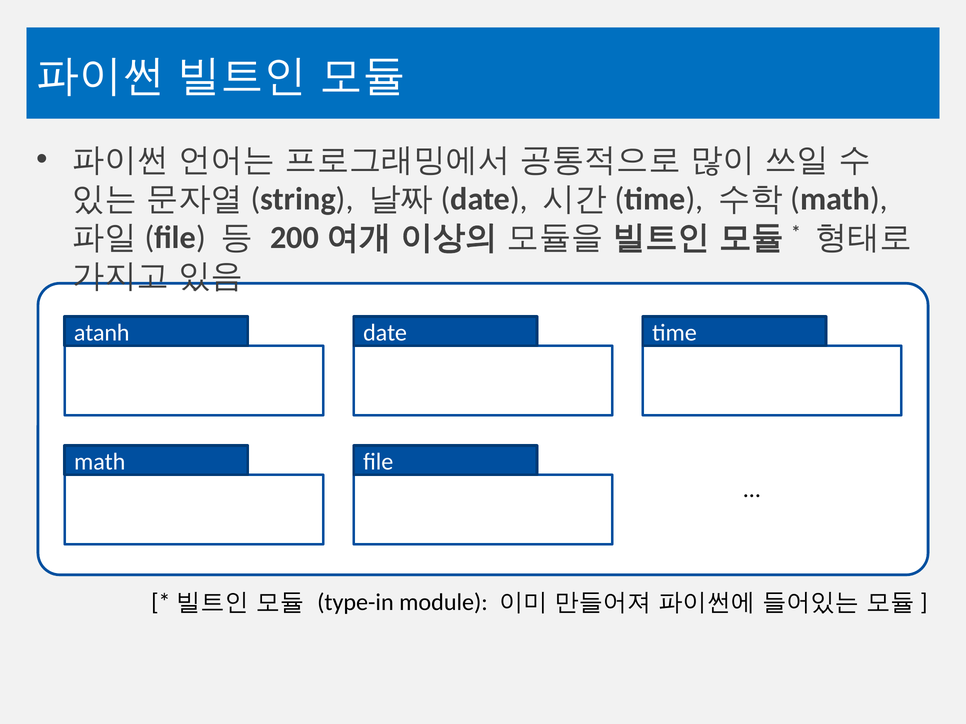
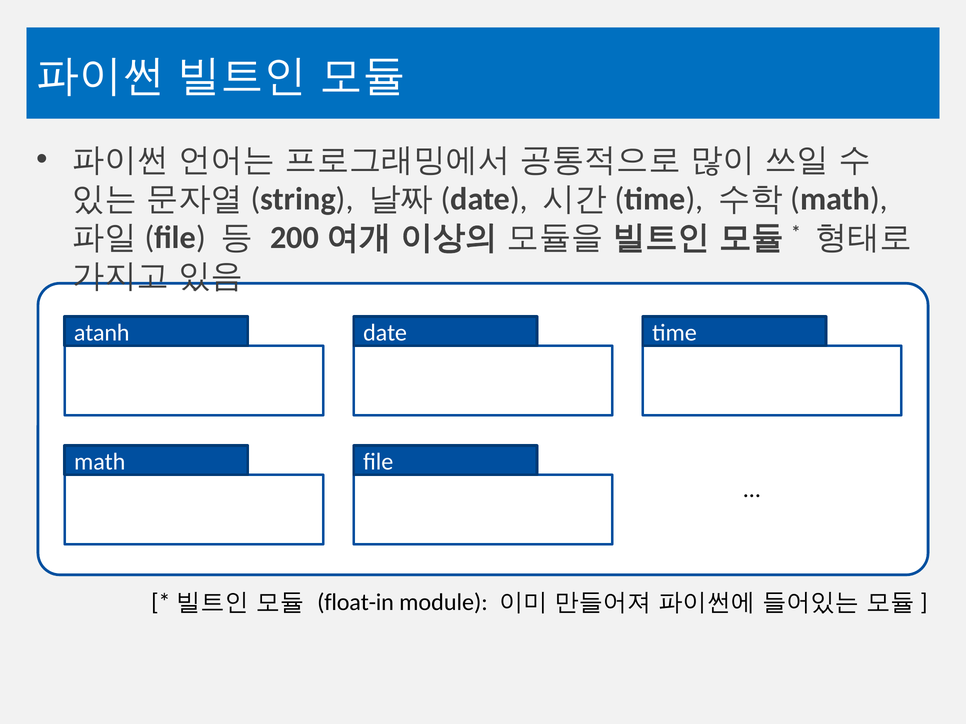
type-in: type-in -> float-in
